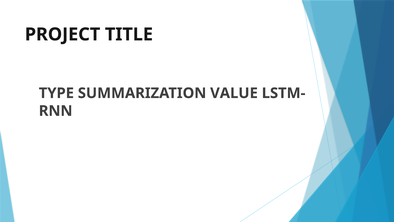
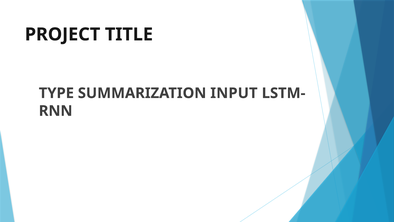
VALUE: VALUE -> INPUT
